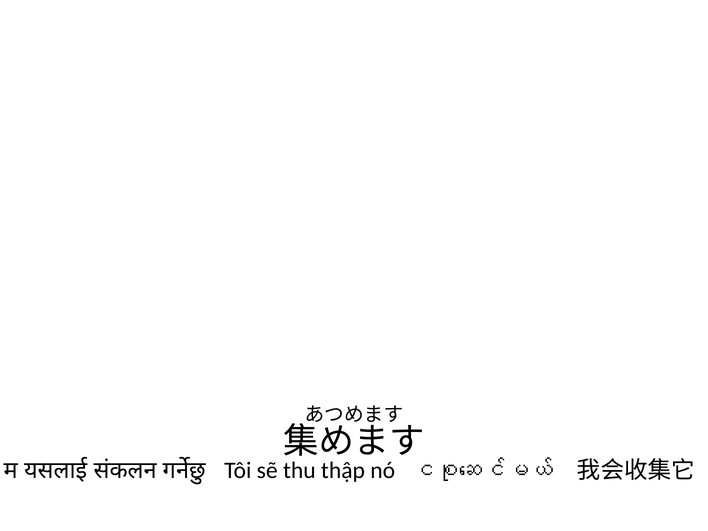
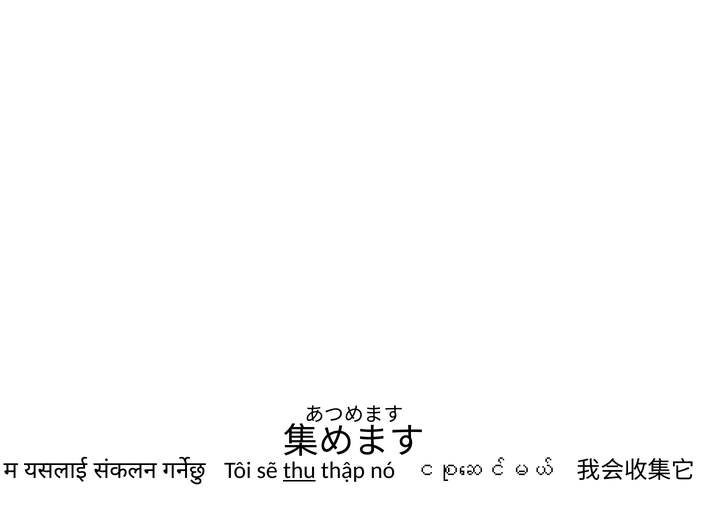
thu underline: none -> present
